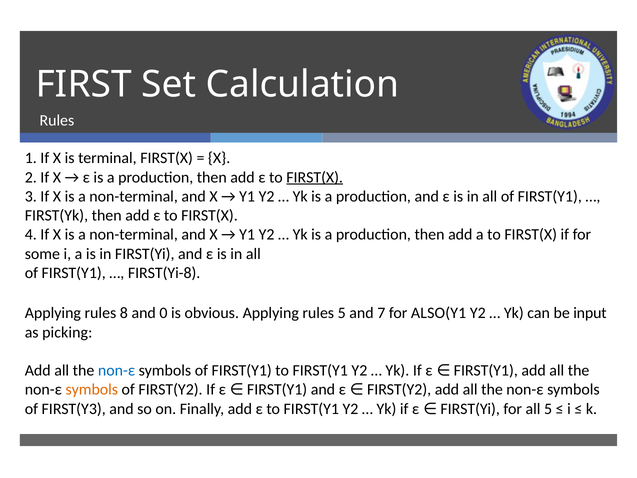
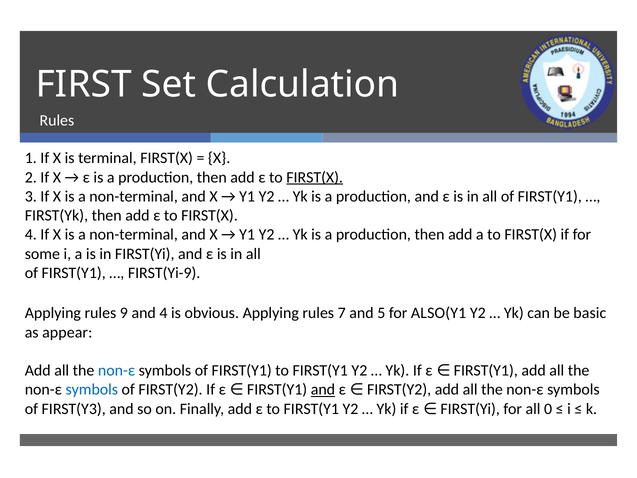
FIRST(Yi-8: FIRST(Yi-8 -> FIRST(Yi-9
8: 8 -> 9
and 0: 0 -> 4
rules 5: 5 -> 7
7: 7 -> 5
input: input -> basic
picking: picking -> appear
symbols at (92, 389) colour: orange -> blue
and at (323, 389) underline: none -> present
all 5: 5 -> 0
